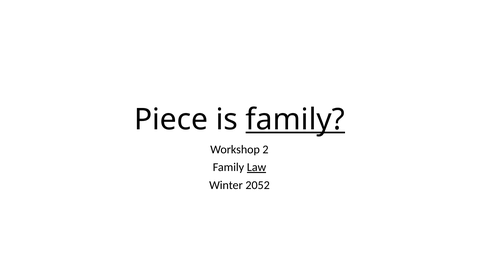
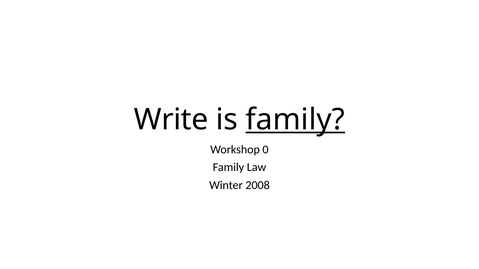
Piece: Piece -> Write
2: 2 -> 0
Law underline: present -> none
2052: 2052 -> 2008
